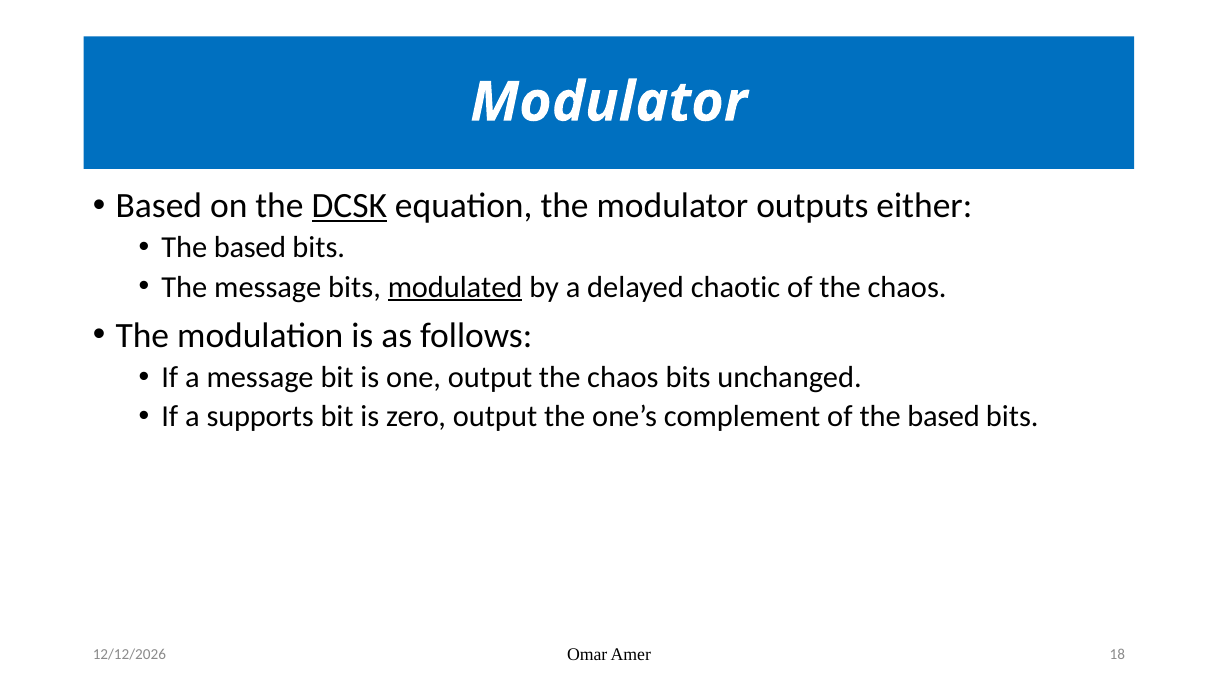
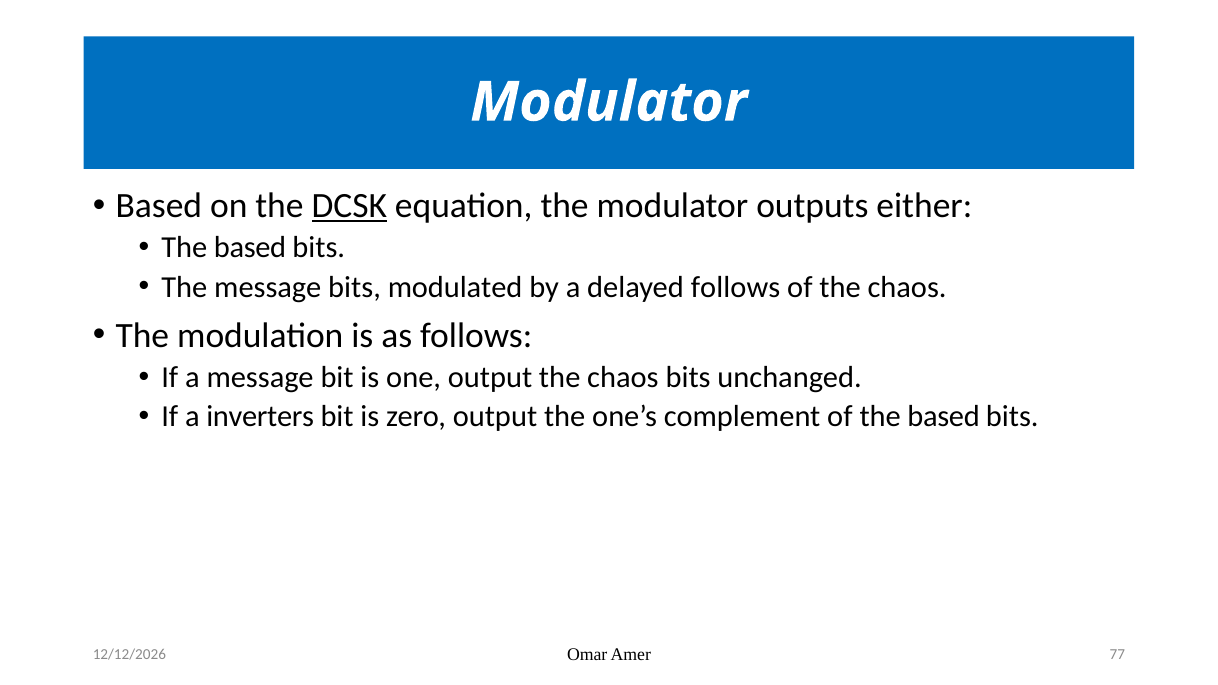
modulated underline: present -> none
delayed chaotic: chaotic -> follows
supports: supports -> inverters
18: 18 -> 77
